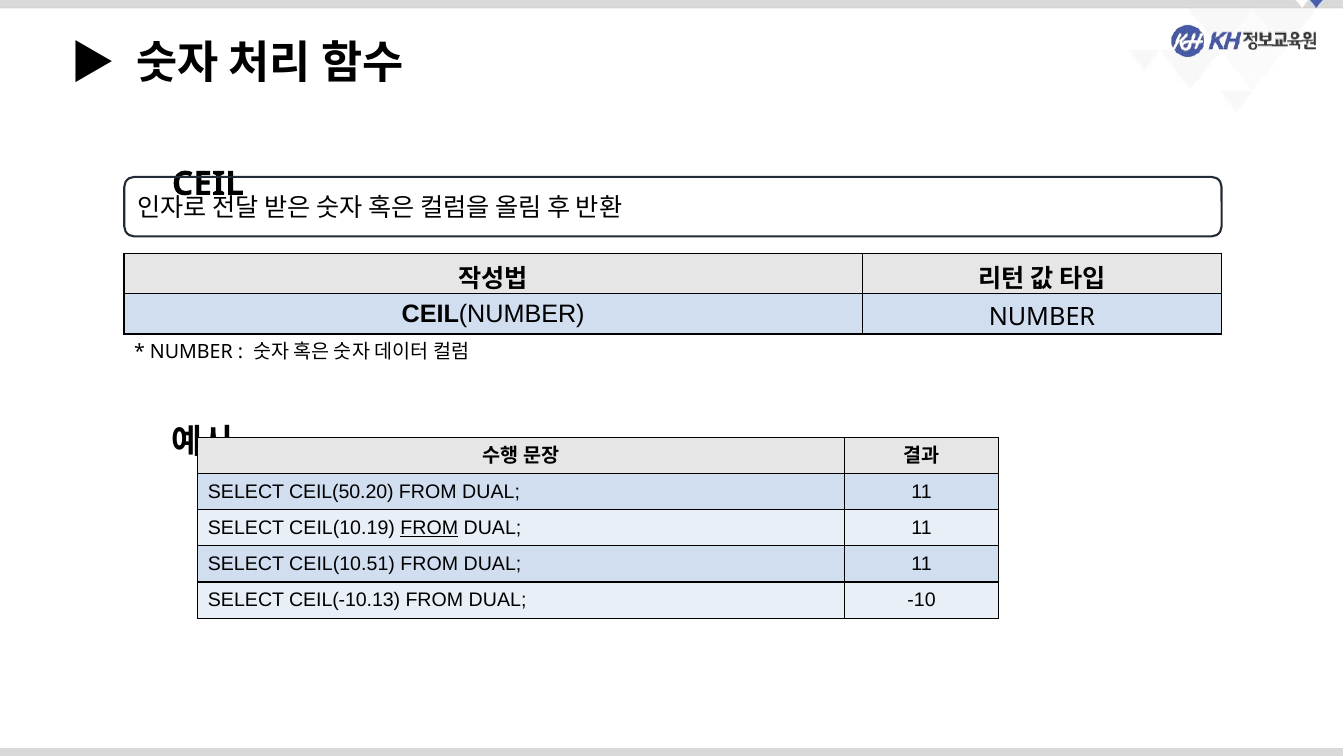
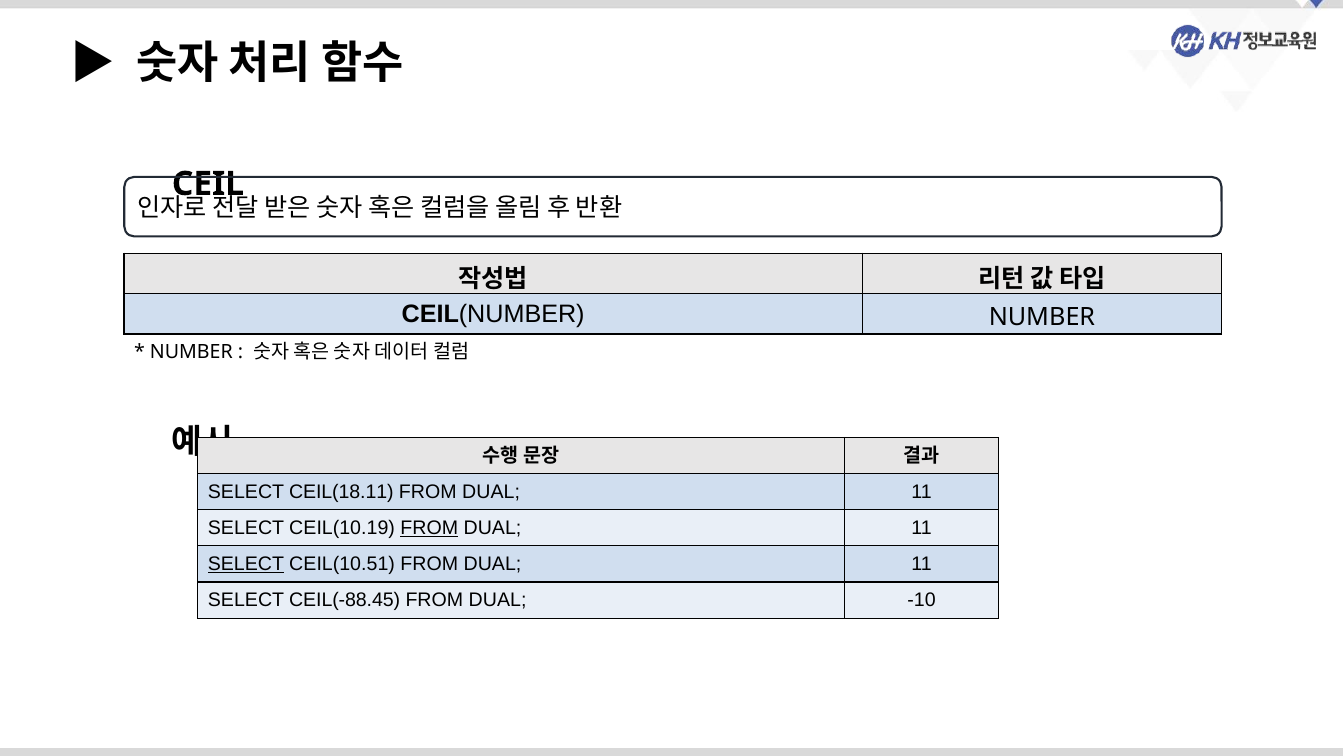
CEIL(50.20: CEIL(50.20 -> CEIL(18.11
SELECT at (246, 564) underline: none -> present
CEIL(-10.13: CEIL(-10.13 -> CEIL(-88.45
